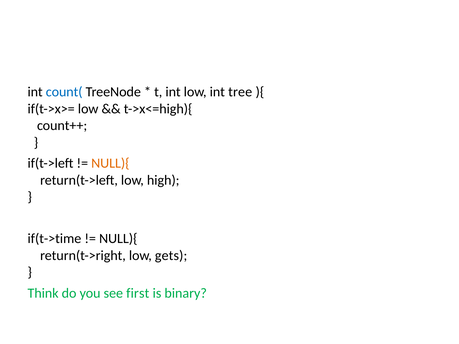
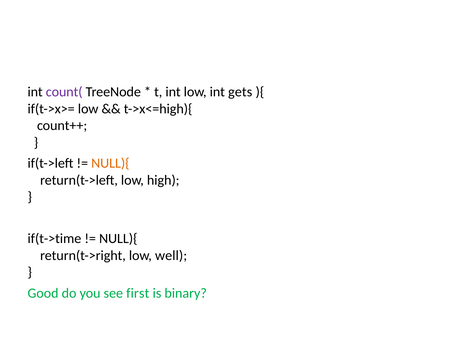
count( colour: blue -> purple
tree: tree -> gets
gets: gets -> well
Think: Think -> Good
